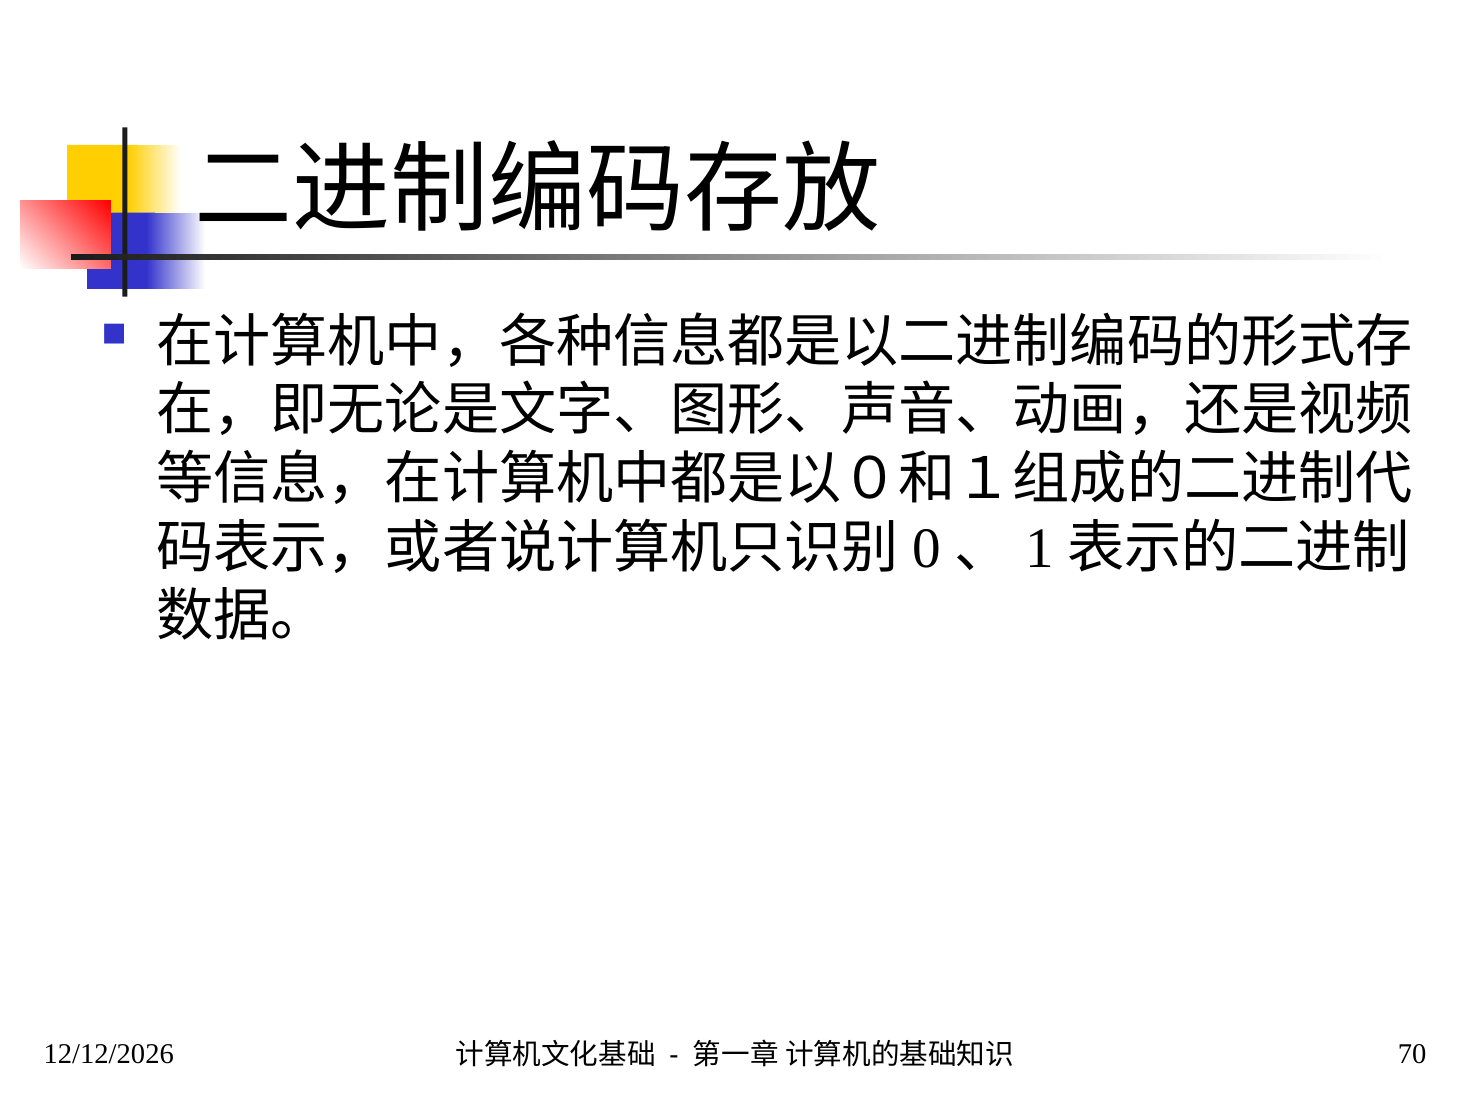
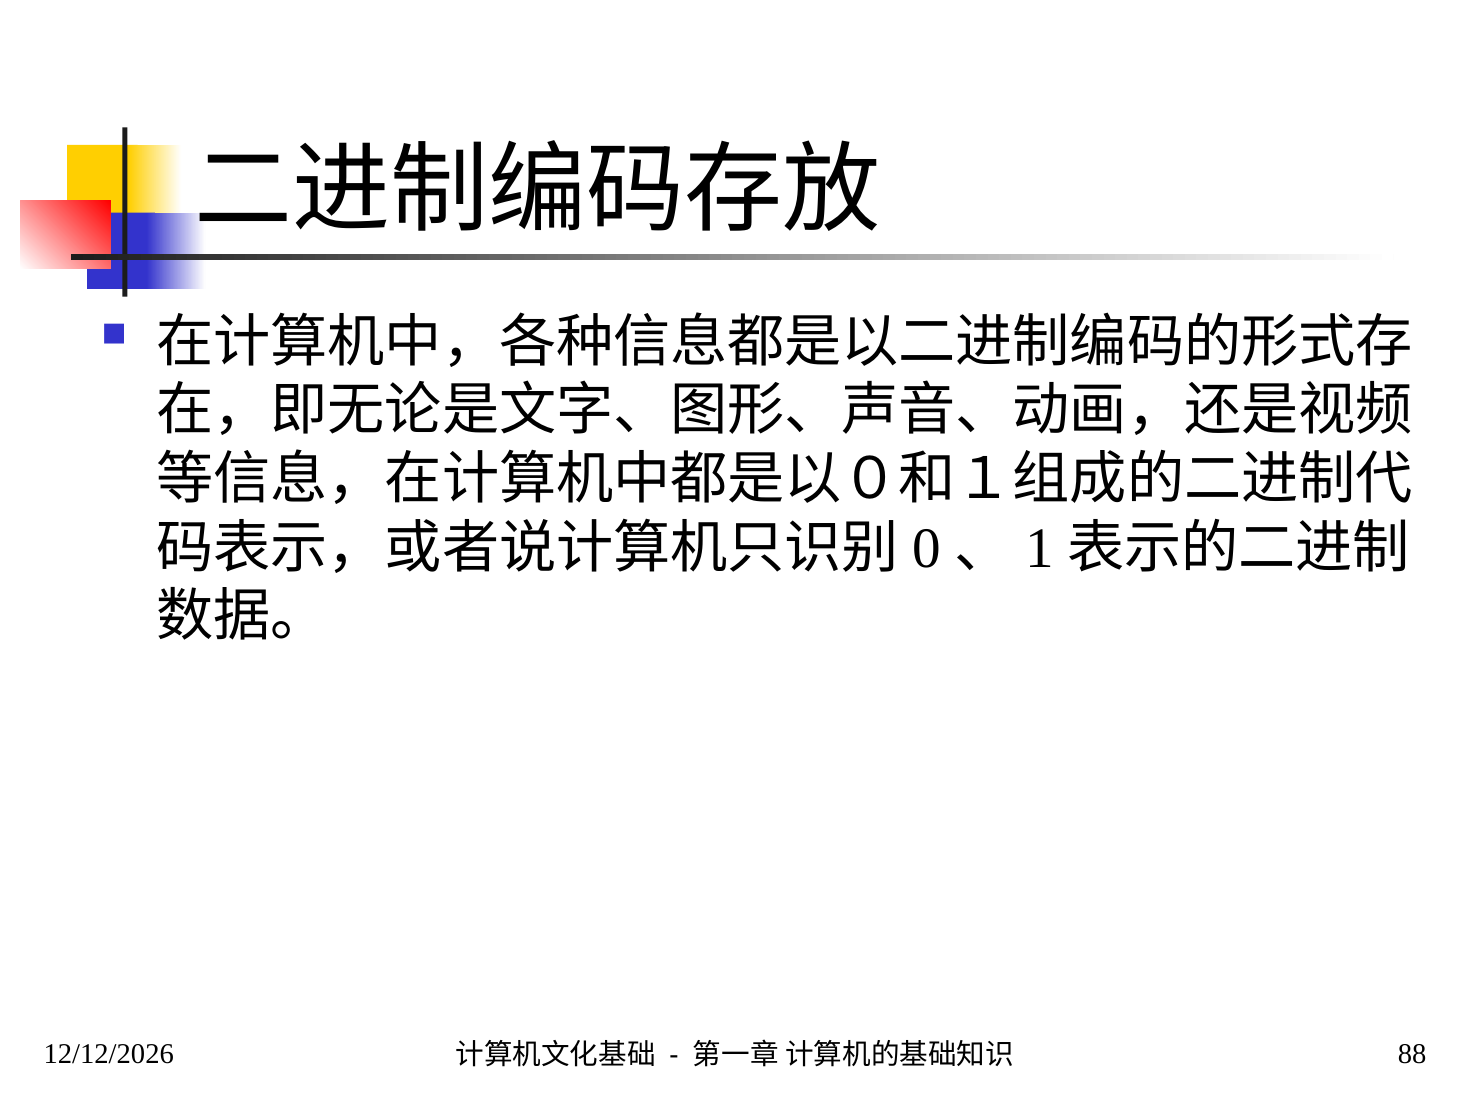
70: 70 -> 88
